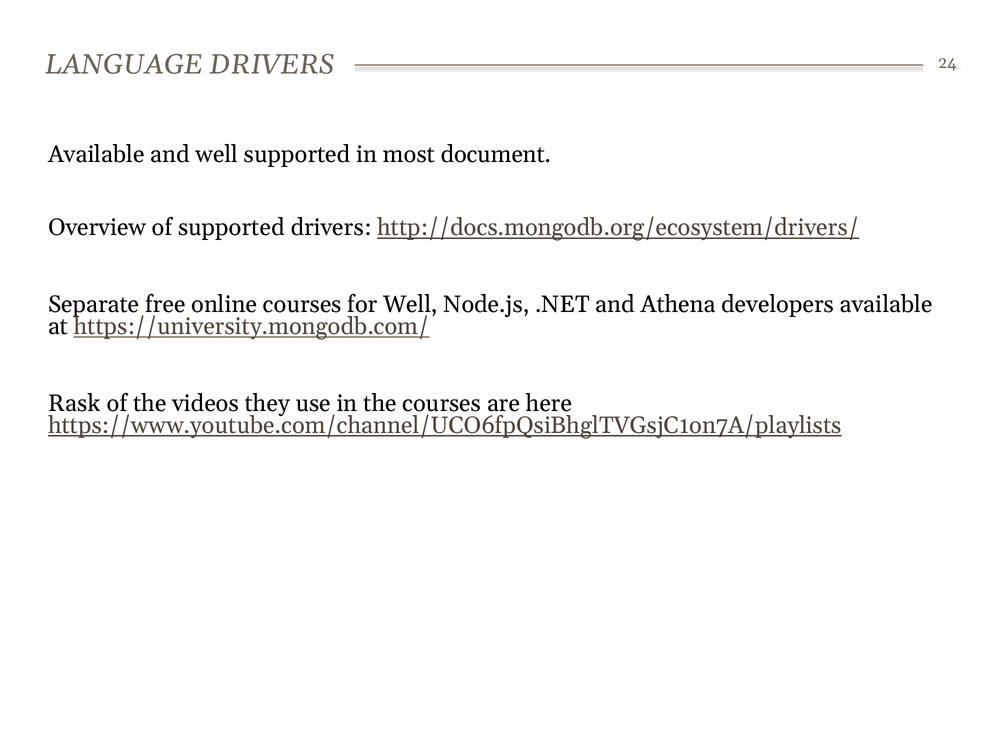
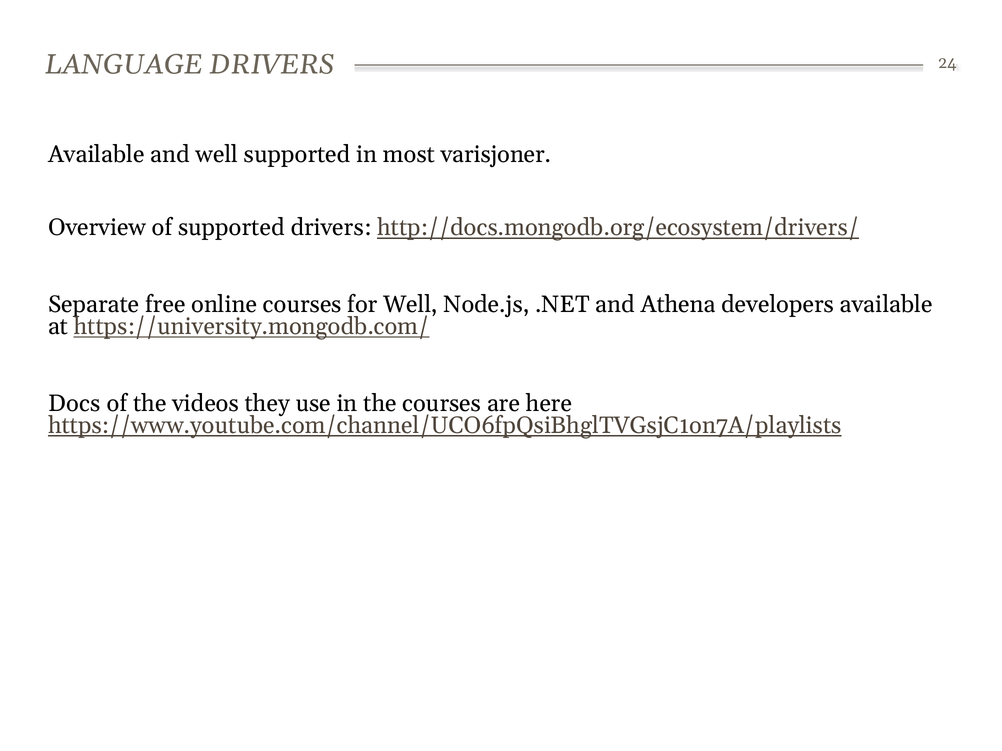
document: document -> varisjoner
Rask: Rask -> Docs
